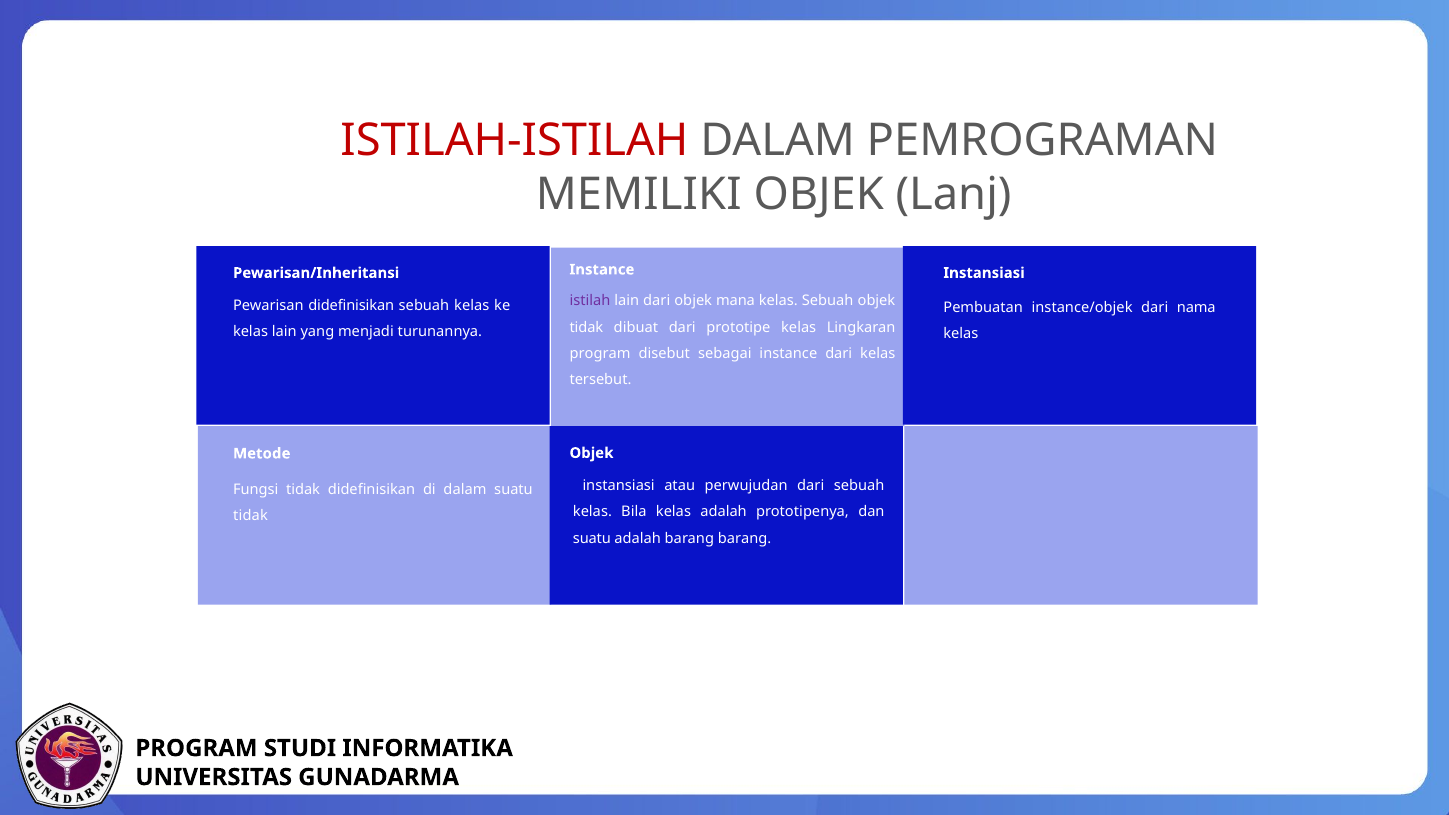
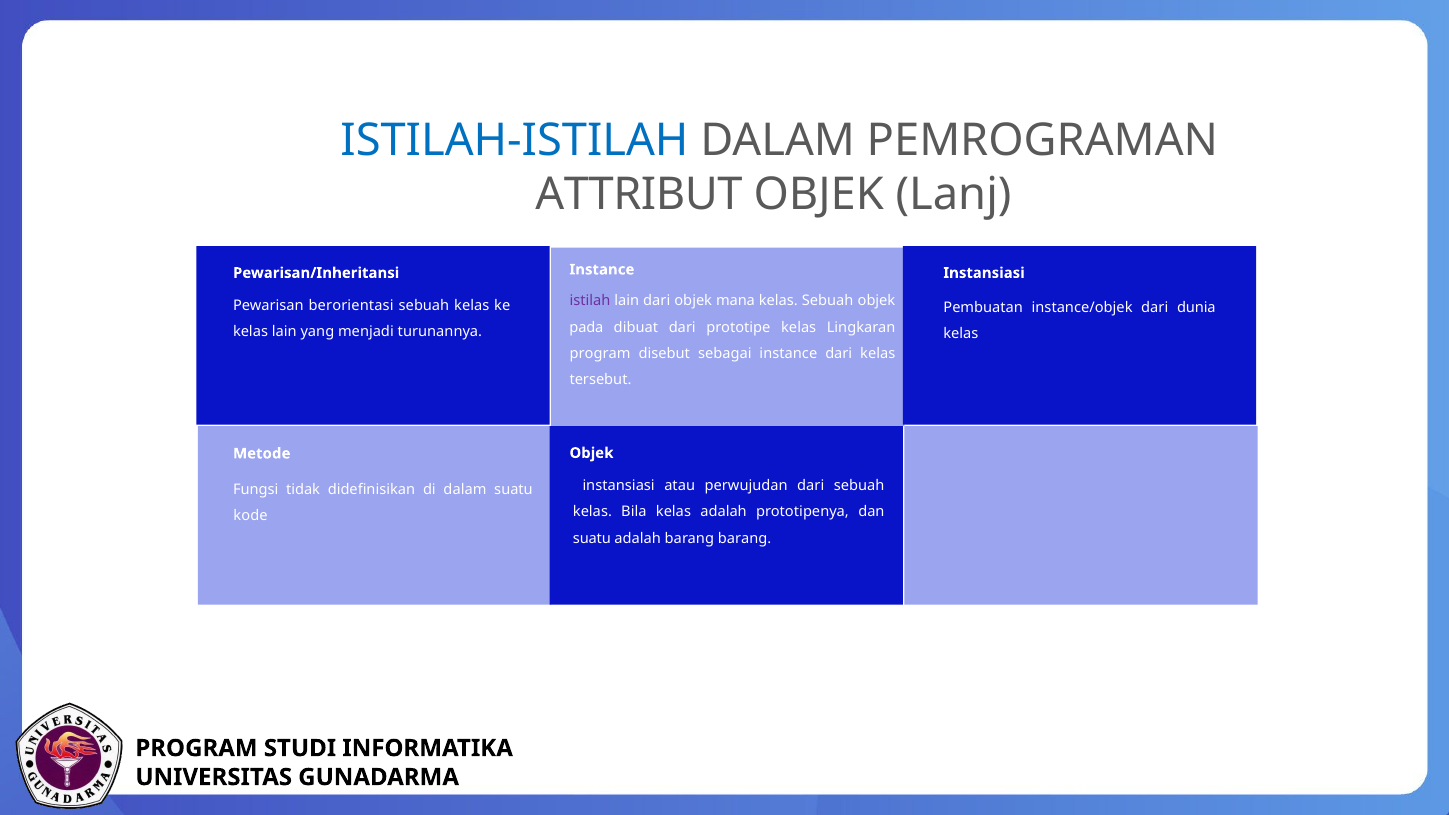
ISTILAH-ISTILAH colour: red -> blue
MEMILIKI: MEMILIKI -> ATTRIBUT
Pewarisan didefinisikan: didefinisikan -> berorientasi
nama: nama -> dunia
tidak at (586, 327): tidak -> pada
tidak at (250, 516): tidak -> kode
